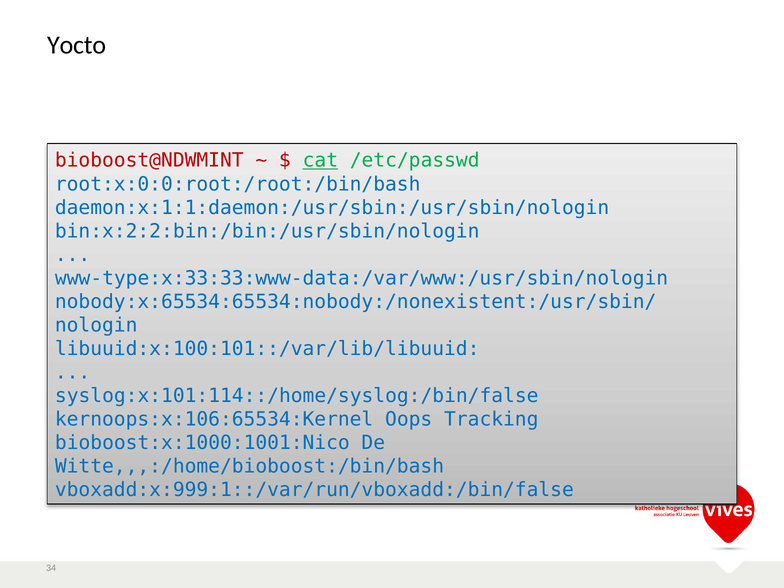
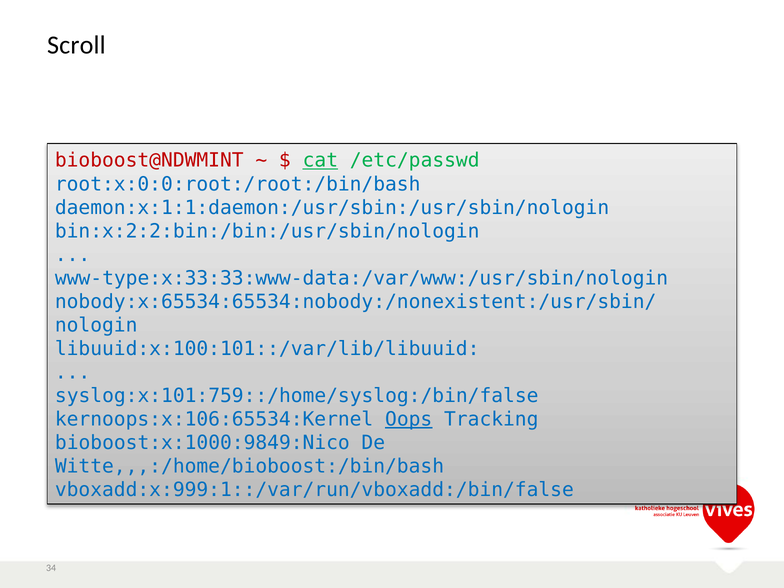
Yocto: Yocto -> Scroll
syslog:x:101:114::/home/syslog:/bin/false: syslog:x:101:114::/home/syslog:/bin/false -> syslog:x:101:759::/home/syslog:/bin/false
Oops underline: none -> present
bioboost:x:1000:1001:Nico: bioboost:x:1000:1001:Nico -> bioboost:x:1000:9849:Nico
